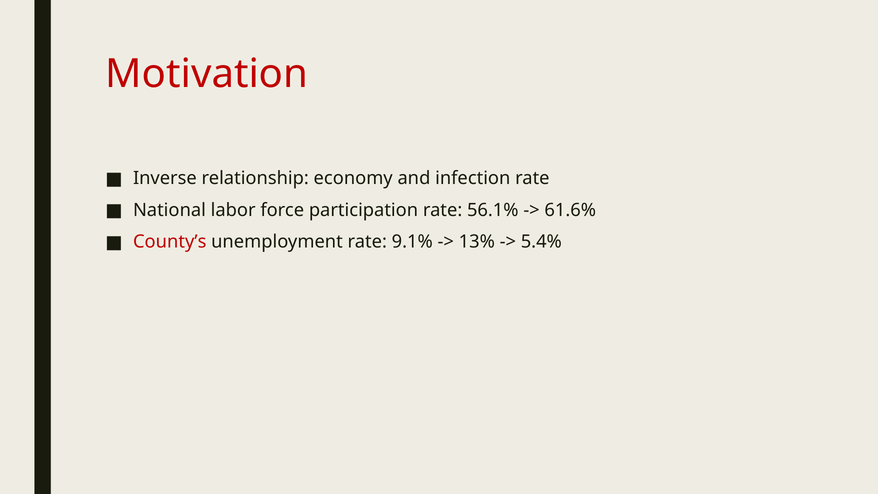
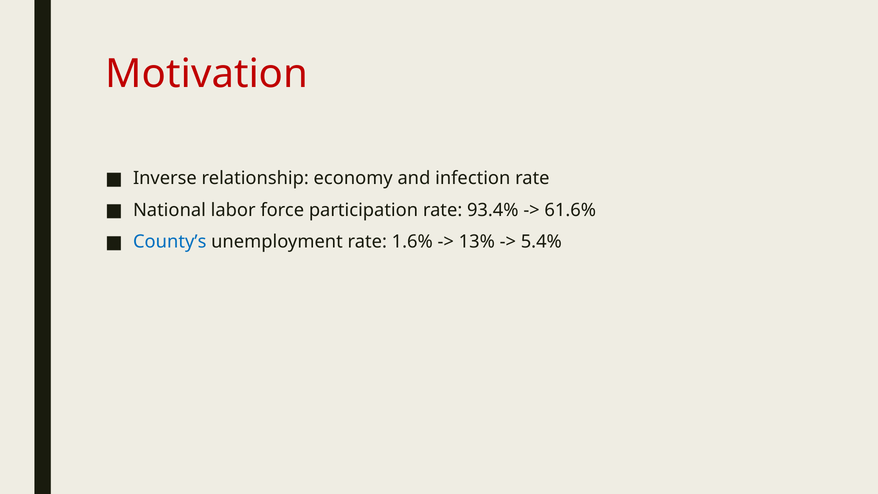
56.1%: 56.1% -> 93.4%
County’s colour: red -> blue
9.1%: 9.1% -> 1.6%
